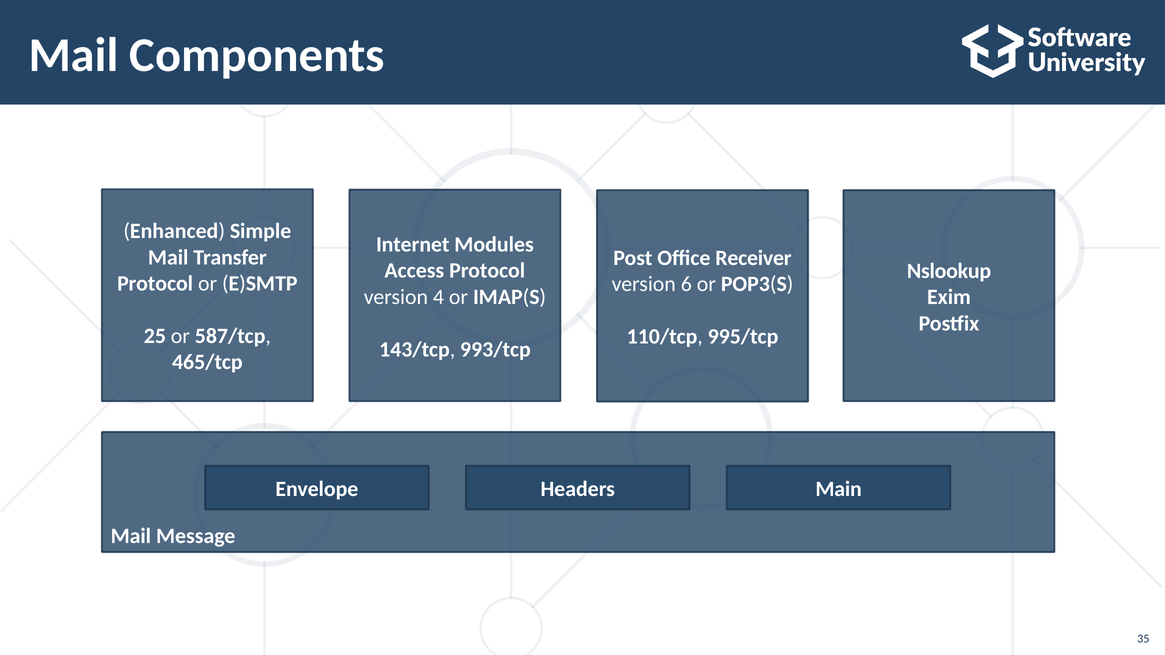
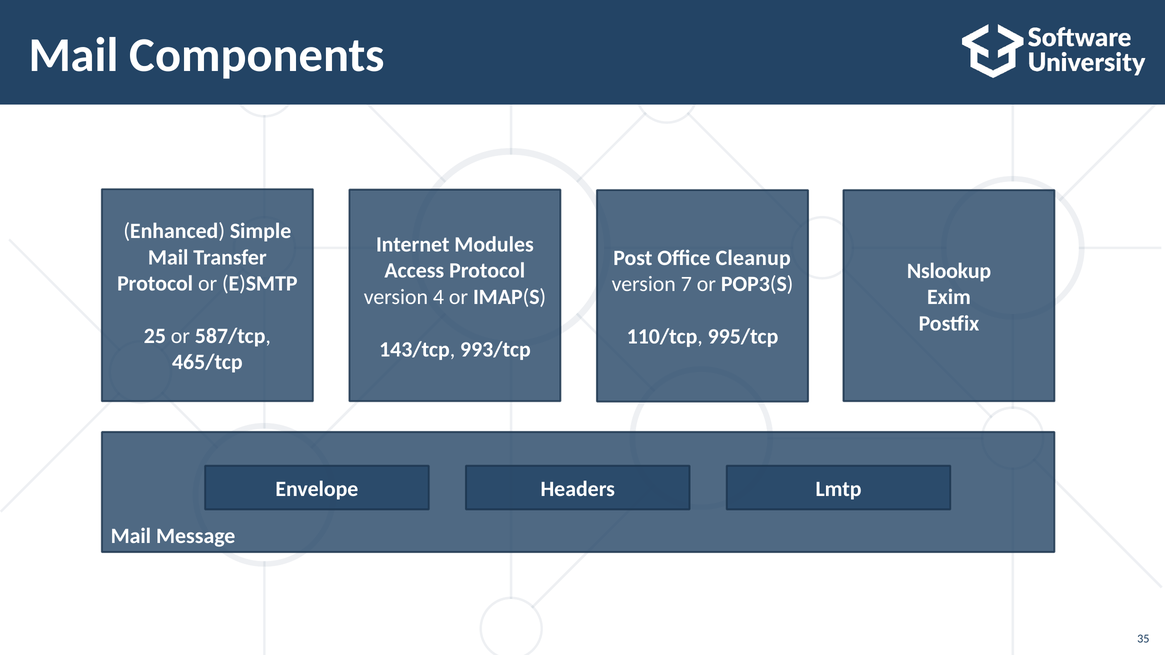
Receiver: Receiver -> Cleanup
6: 6 -> 7
Main: Main -> Lmtp
